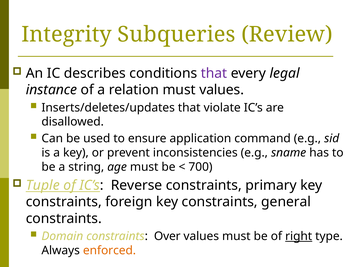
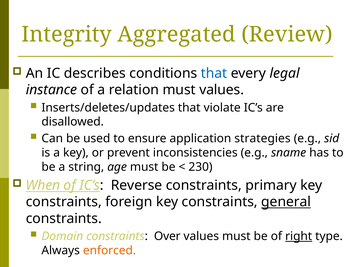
Subqueries: Subqueries -> Aggregated
that at (214, 74) colour: purple -> blue
command: command -> strategies
700: 700 -> 230
Tuple: Tuple -> When
general underline: none -> present
